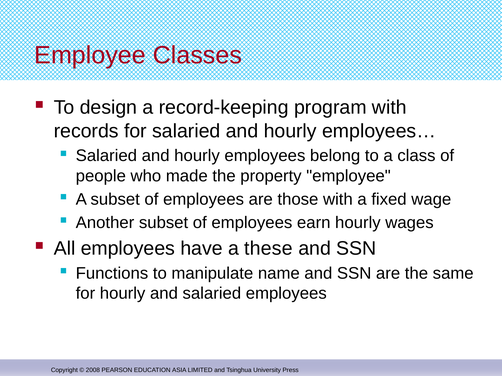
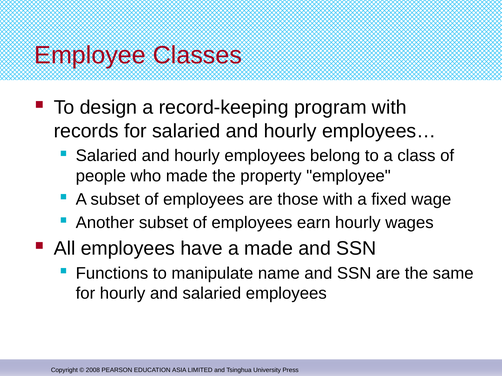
a these: these -> made
